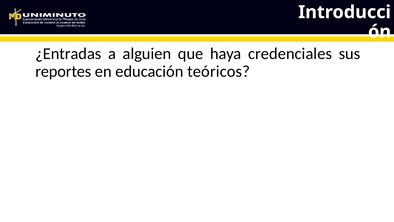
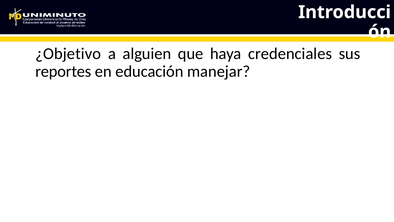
¿Entradas: ¿Entradas -> ¿Objetivo
teóricos: teóricos -> manejar
